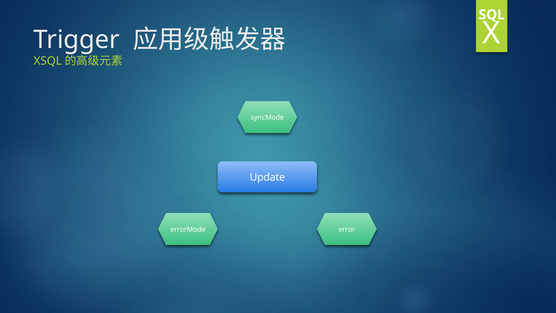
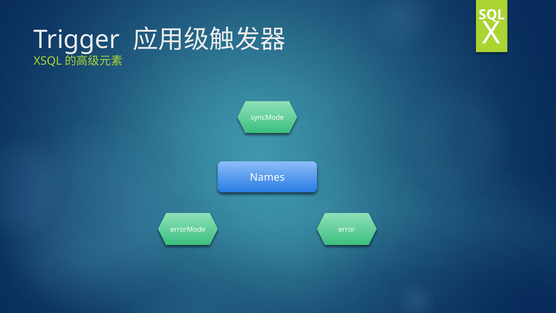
Update: Update -> Names
